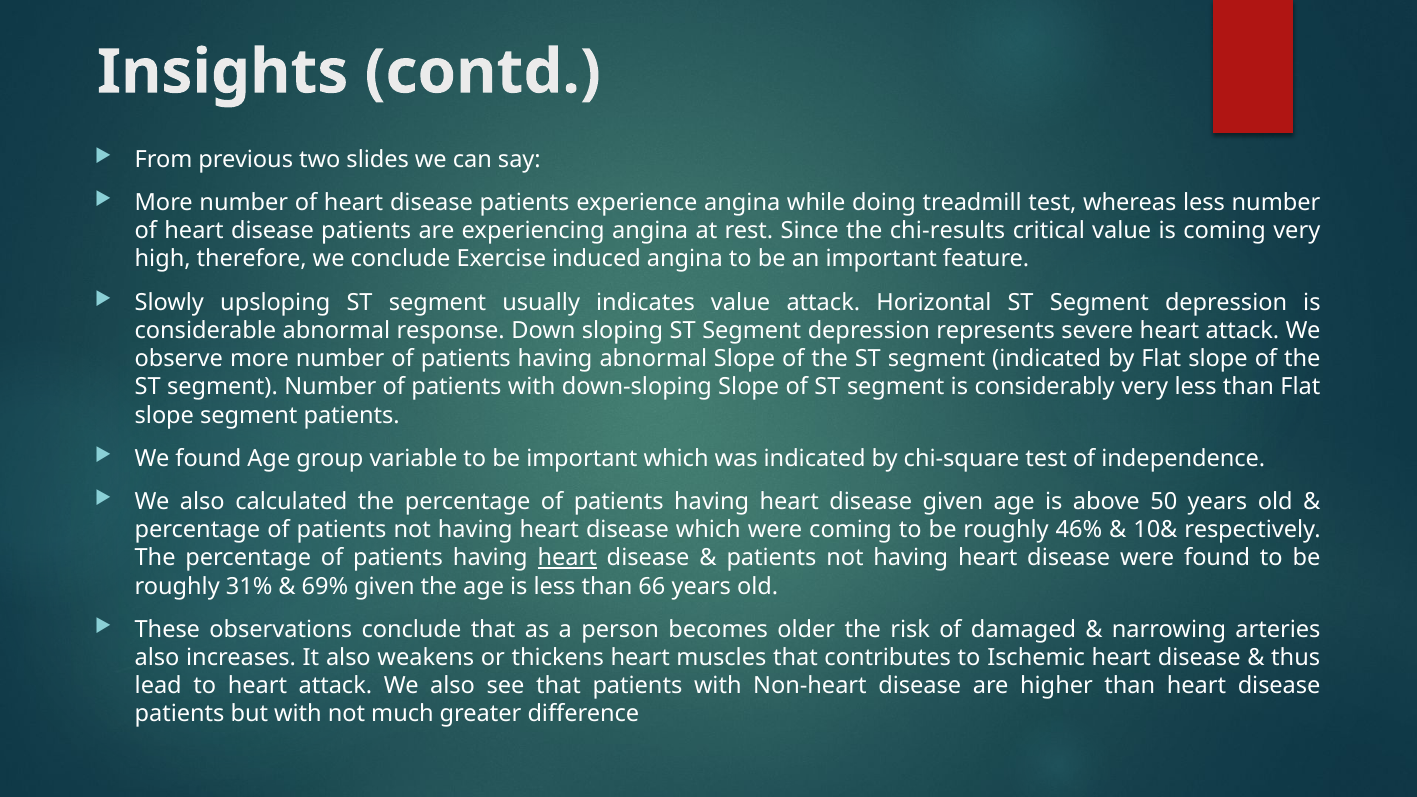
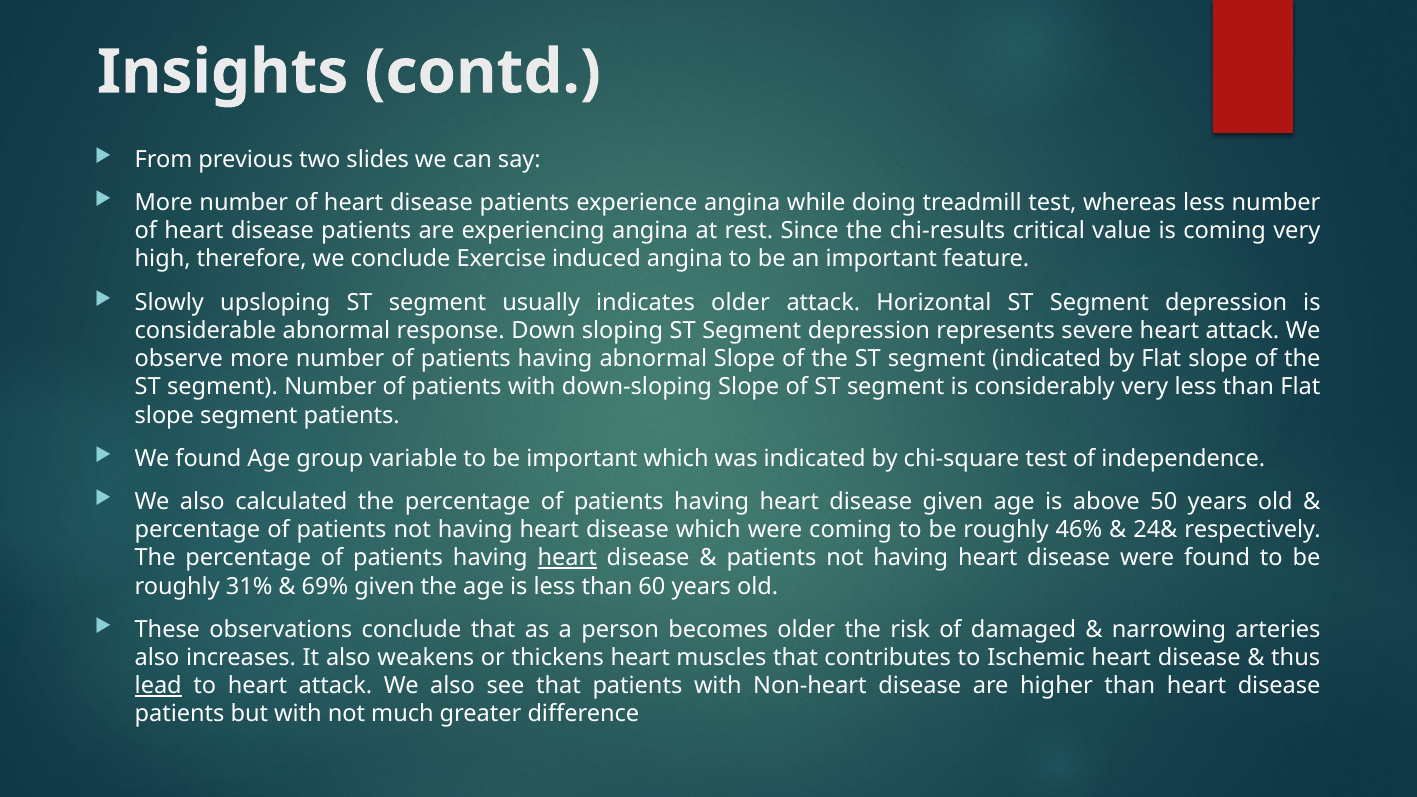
indicates value: value -> older
10&: 10& -> 24&
66: 66 -> 60
lead underline: none -> present
